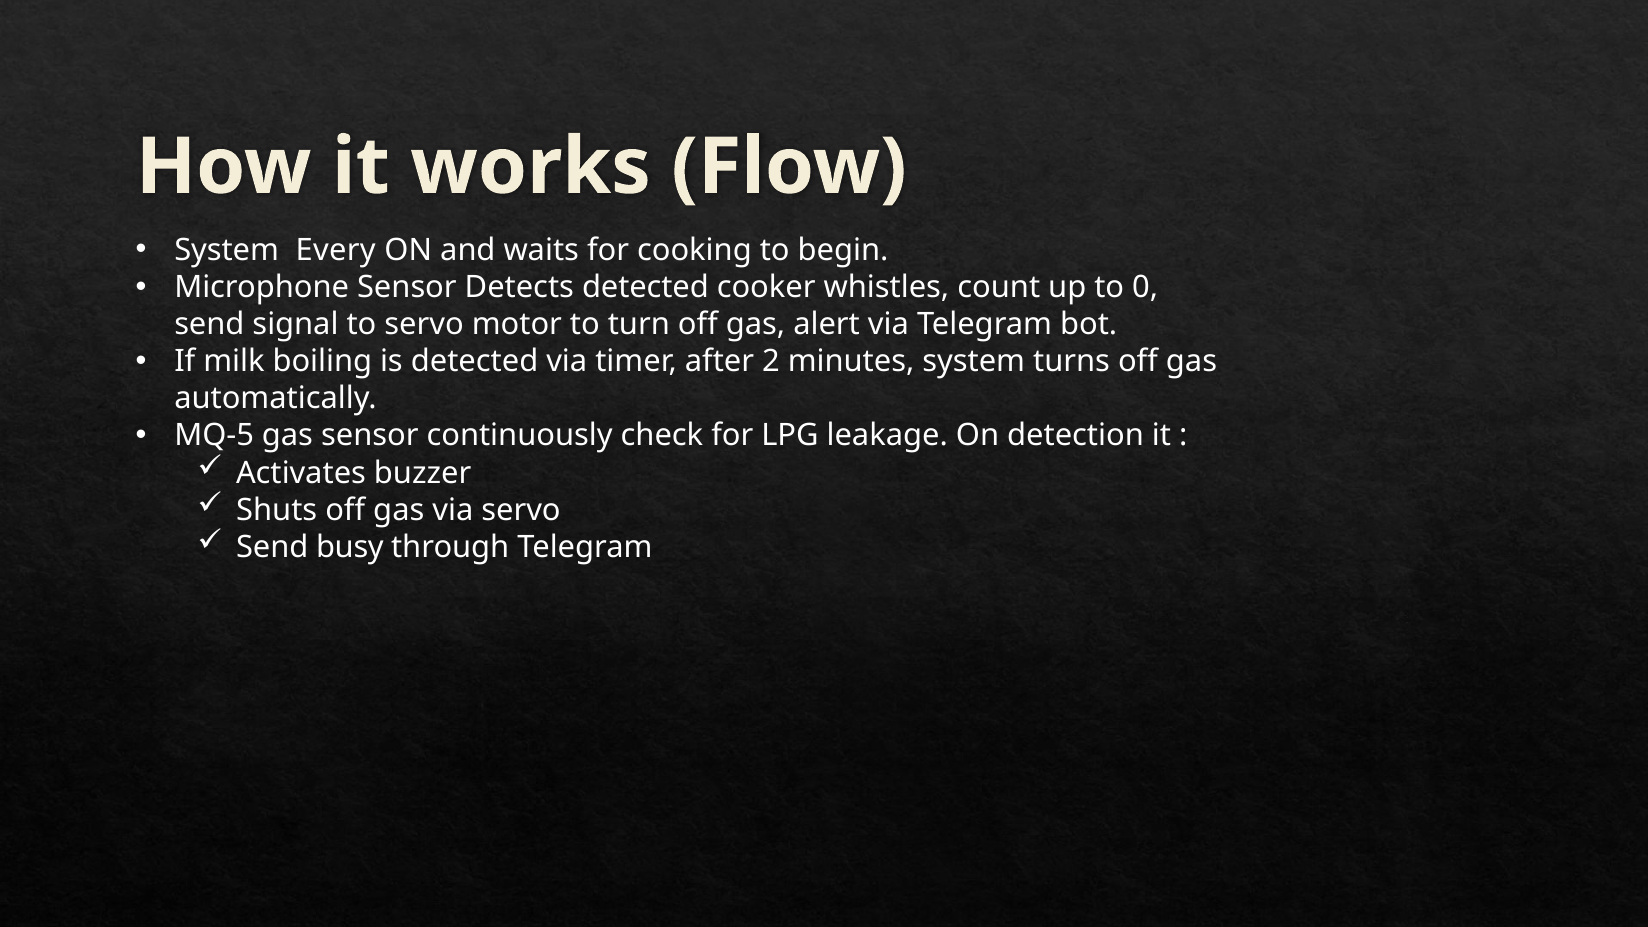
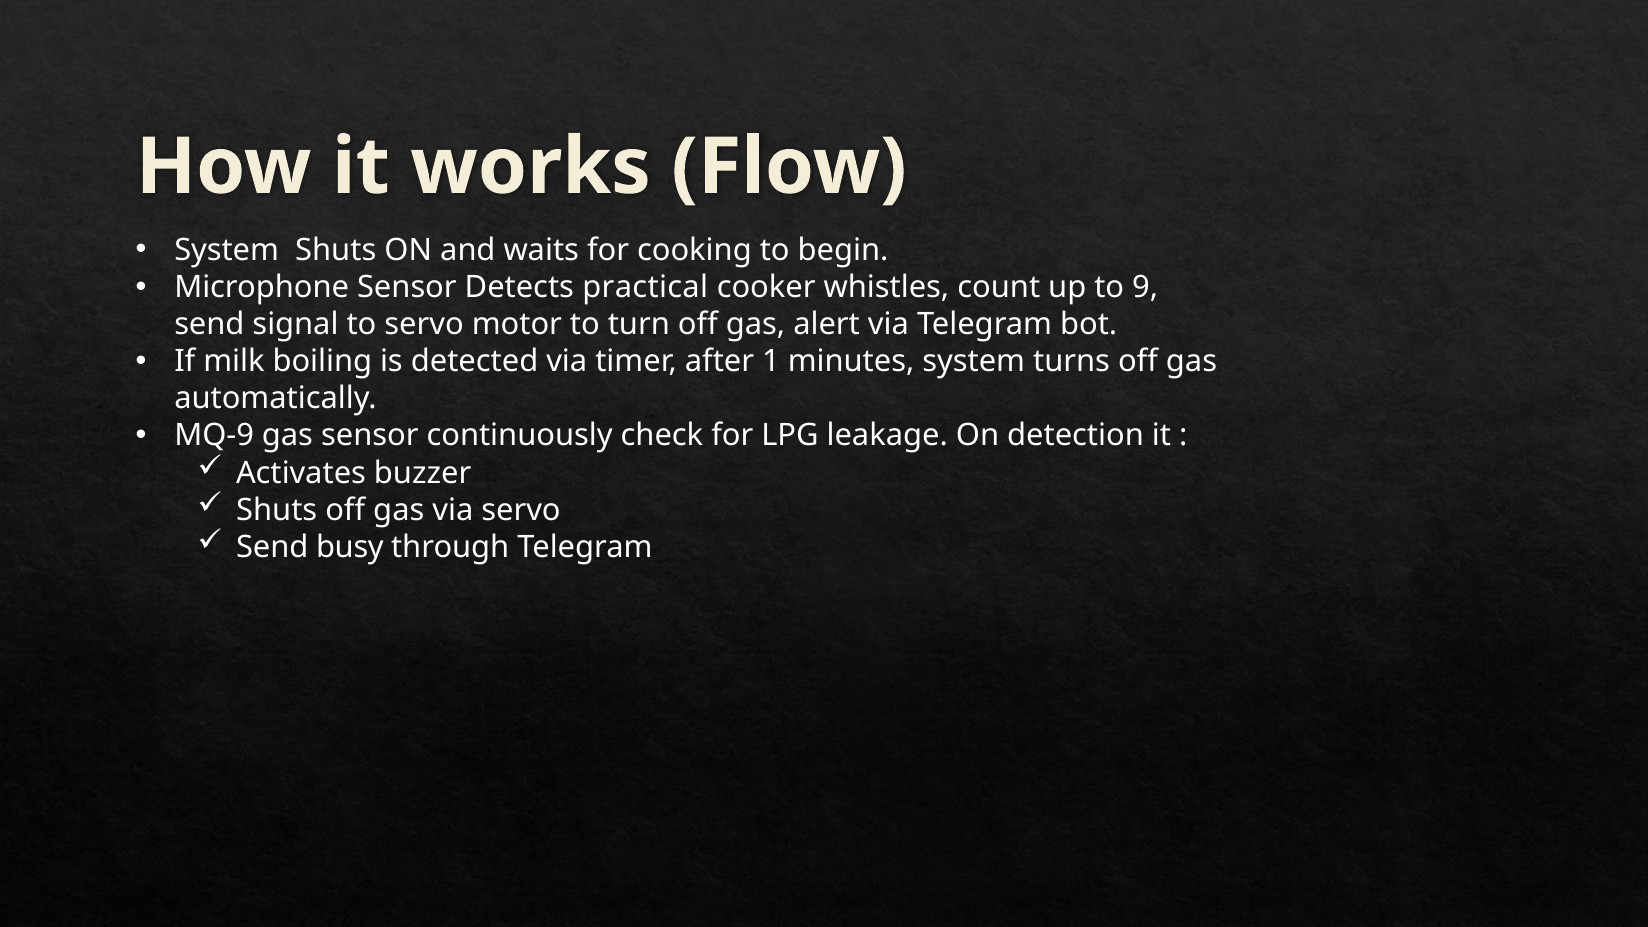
System Every: Every -> Shuts
Detects detected: detected -> practical
0: 0 -> 9
2: 2 -> 1
MQ-5: MQ-5 -> MQ-9
